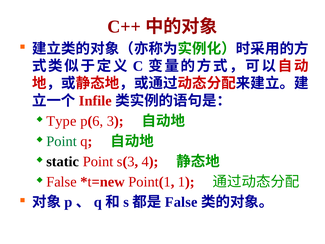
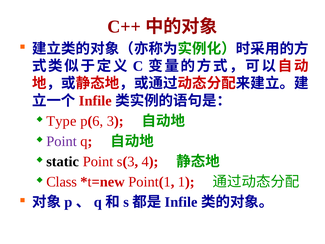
Point at (62, 141) colour: green -> purple
False at (62, 182): False -> Class
False at (181, 202): False -> Infile
